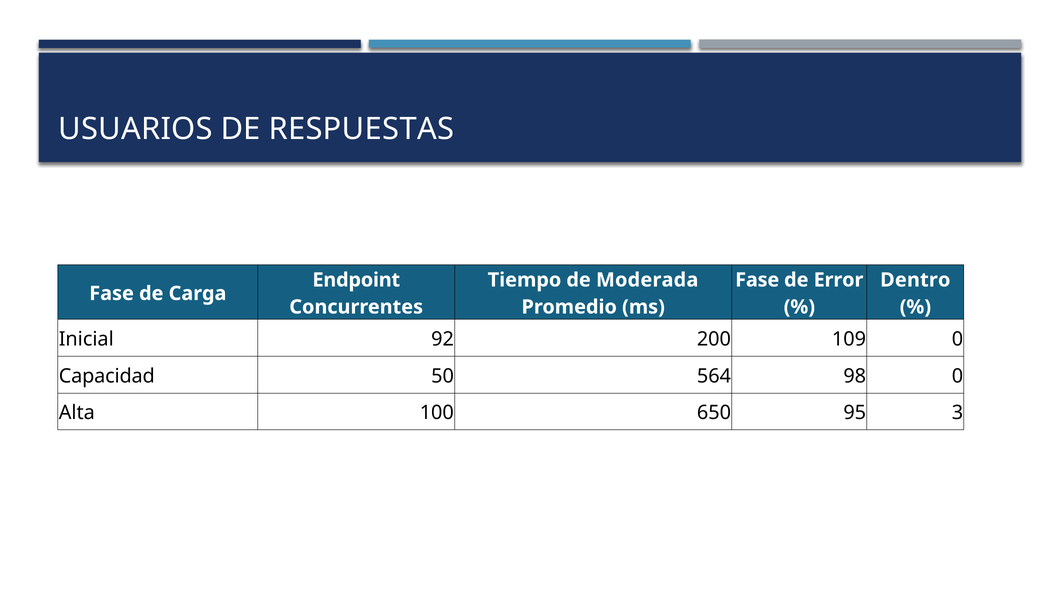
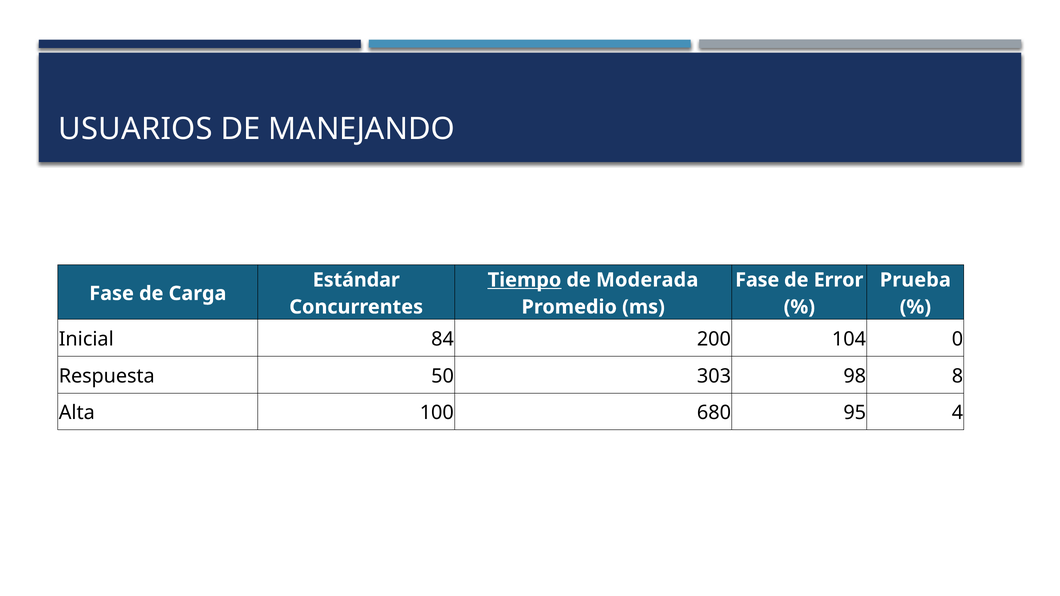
RESPUESTAS: RESPUESTAS -> MANEJANDO
Endpoint: Endpoint -> Estándar
Tiempo underline: none -> present
Dentro: Dentro -> Prueba
92: 92 -> 84
109: 109 -> 104
Capacidad: Capacidad -> Respuesta
564: 564 -> 303
98 0: 0 -> 8
650: 650 -> 680
3: 3 -> 4
